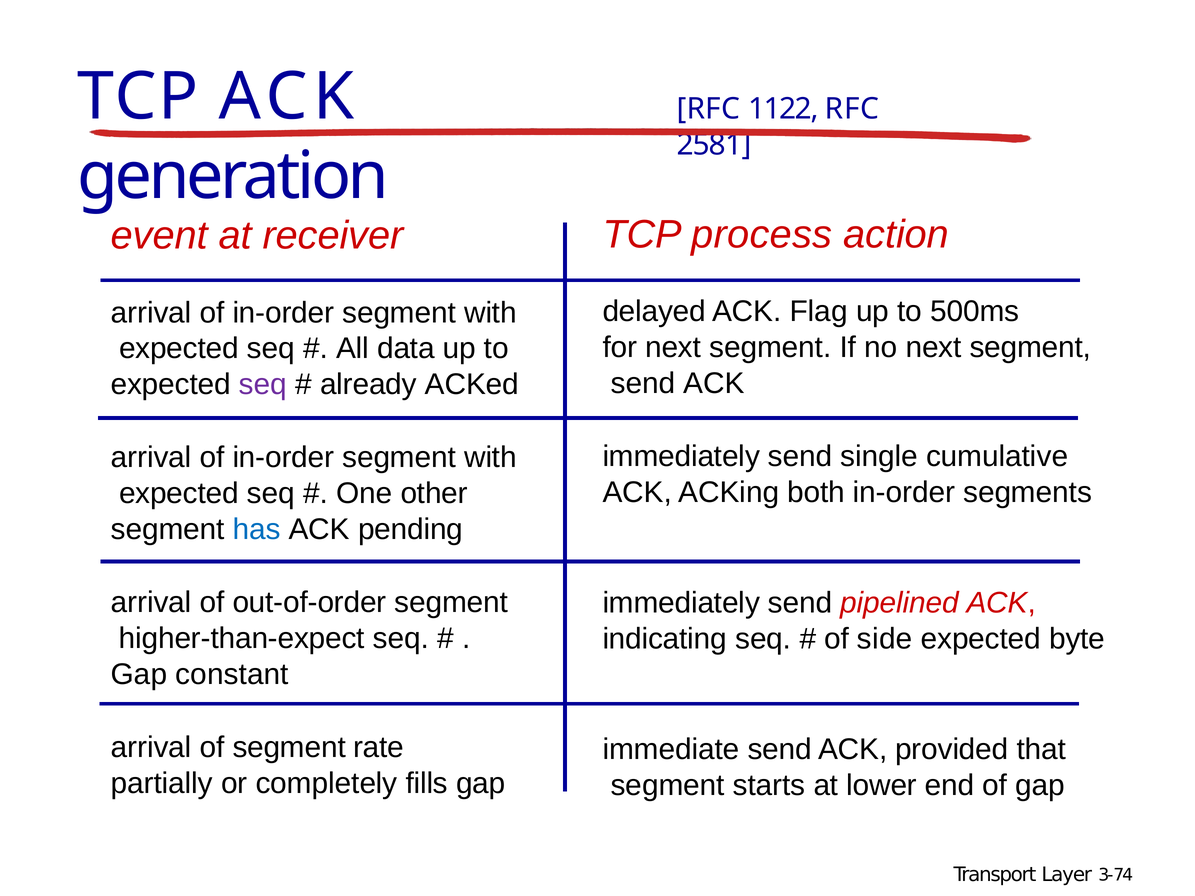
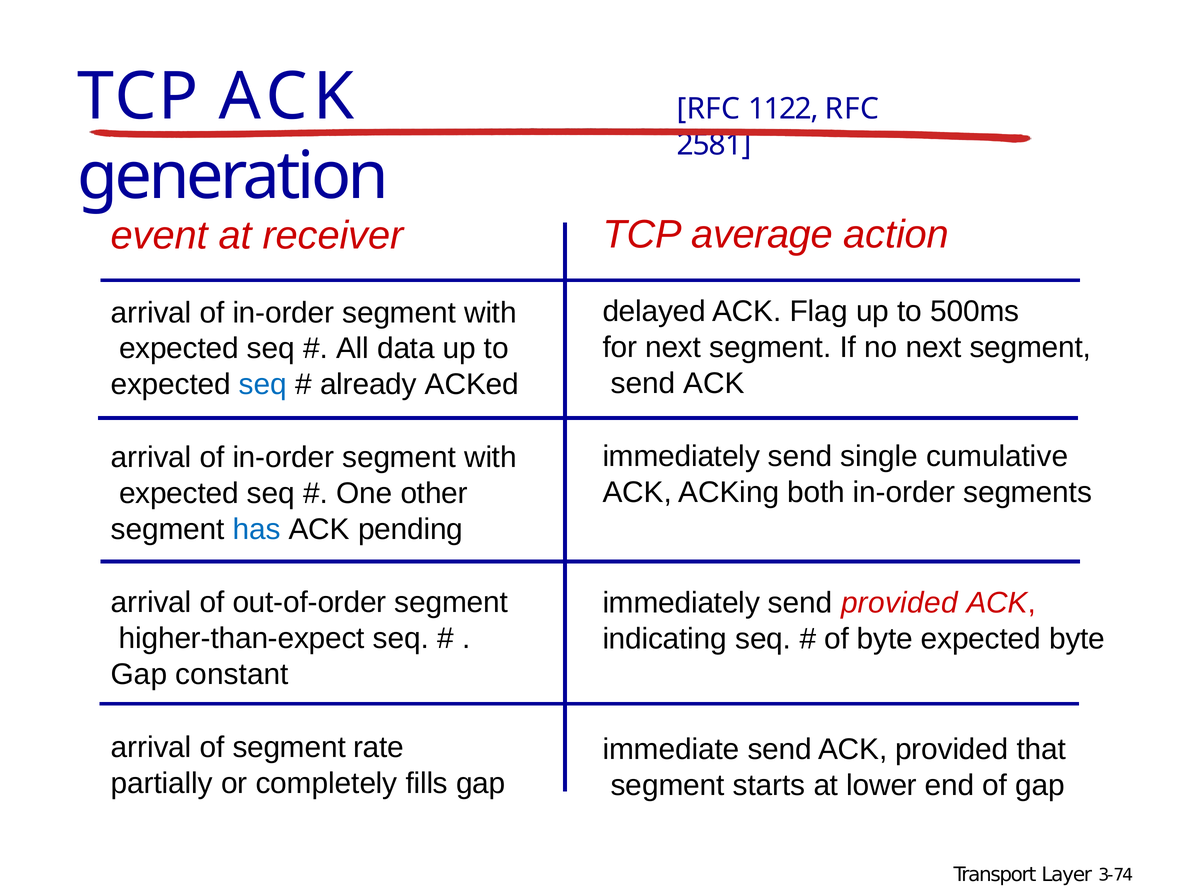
process: process -> average
seq at (263, 384) colour: purple -> blue
send pipelined: pipelined -> provided
of side: side -> byte
